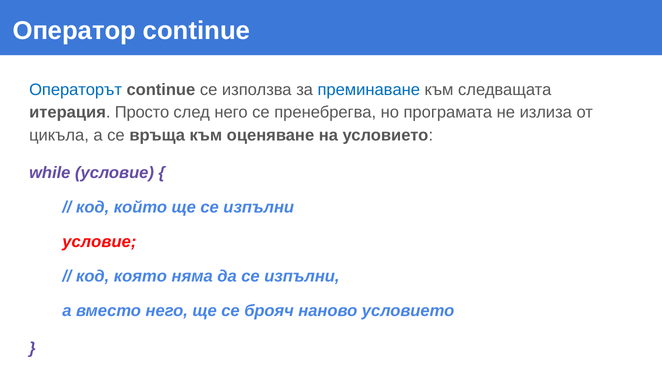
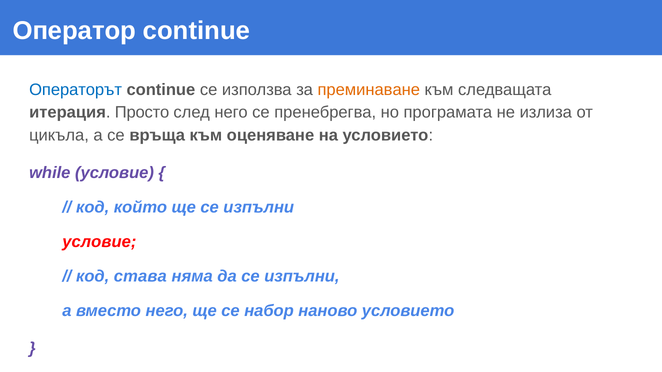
прeминаване colour: blue -> orange
която: която -> става
брояч: брояч -> набор
